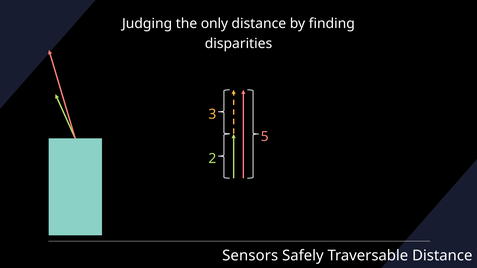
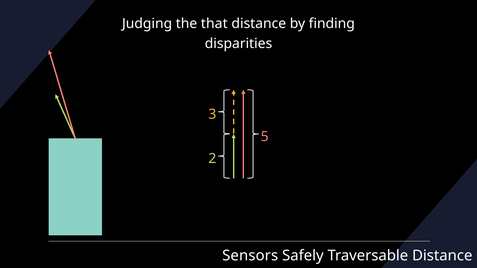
only: only -> that
